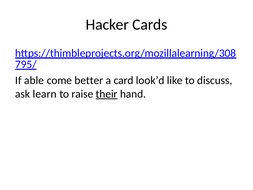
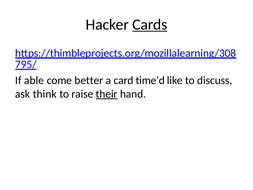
Cards underline: none -> present
look’d: look’d -> time’d
learn: learn -> think
